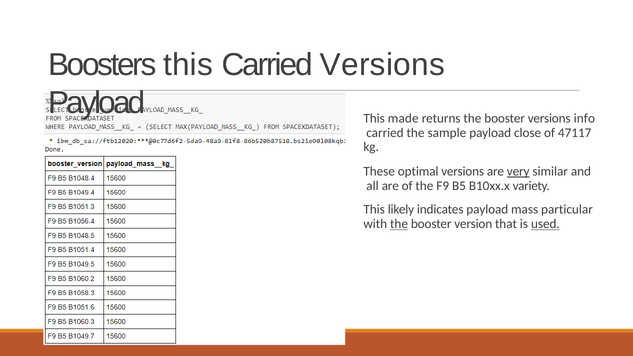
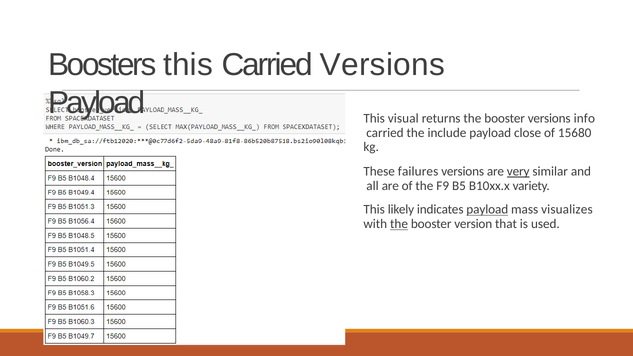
made: made -> visual
sample: sample -> include
47117: 47117 -> 15680
optimal: optimal -> failures
payload at (487, 210) underline: none -> present
particular: particular -> visualizes
used underline: present -> none
